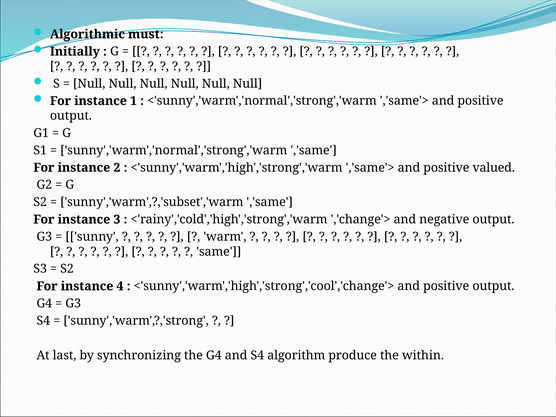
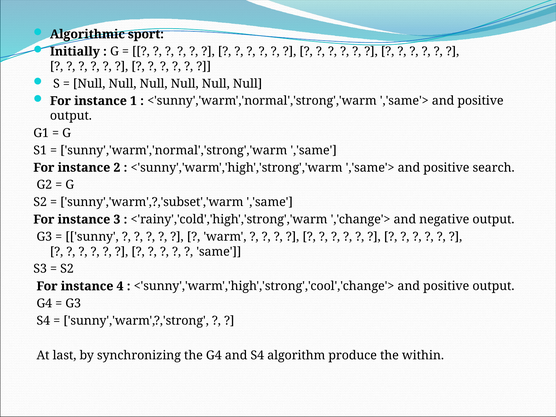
must: must -> sport
valued: valued -> search
